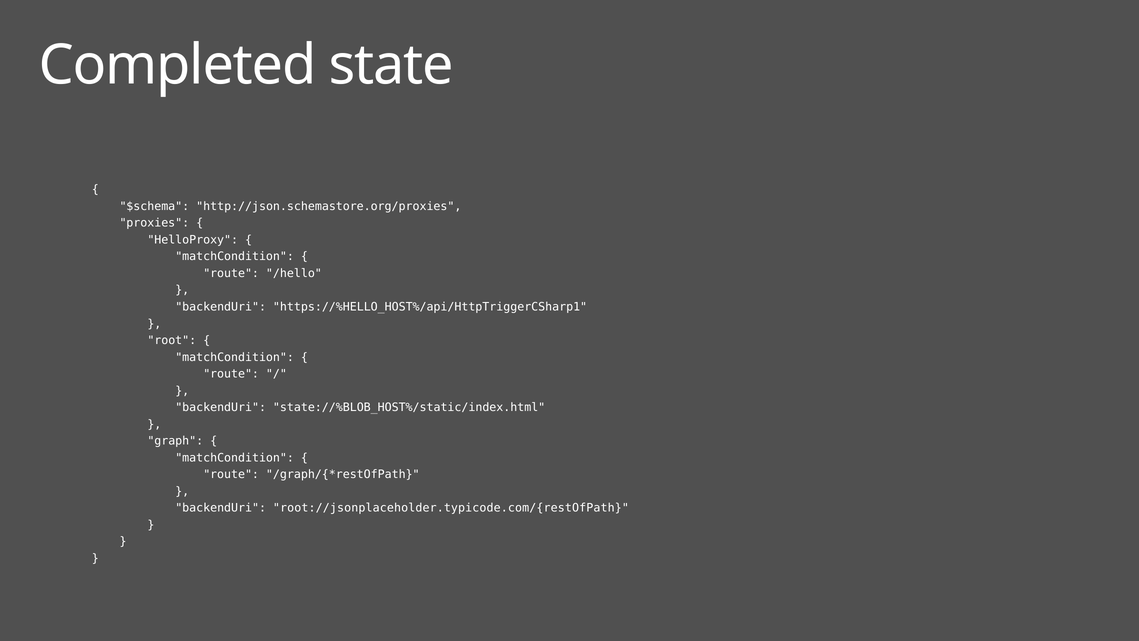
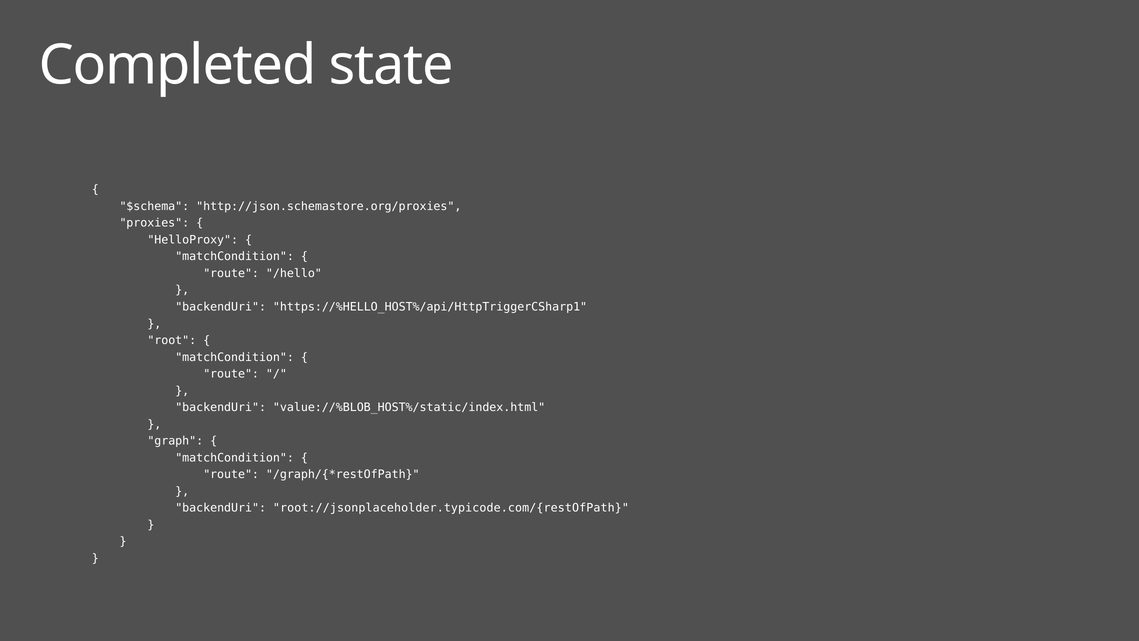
state://%BLOB_HOST%/static/index.html: state://%BLOB_HOST%/static/index.html -> value://%BLOB_HOST%/static/index.html
